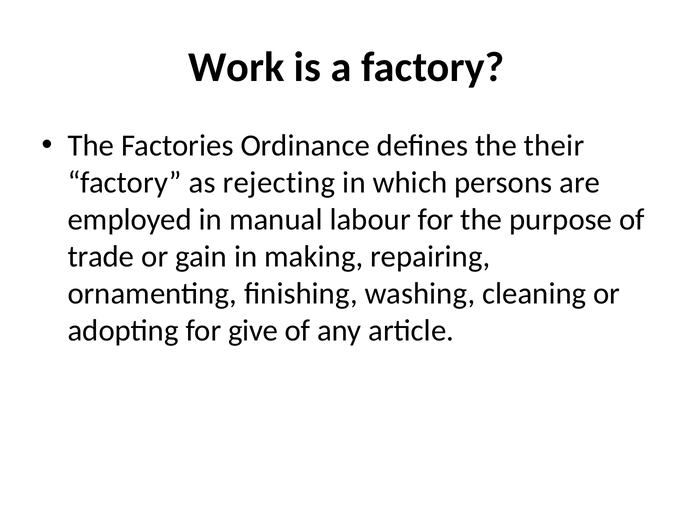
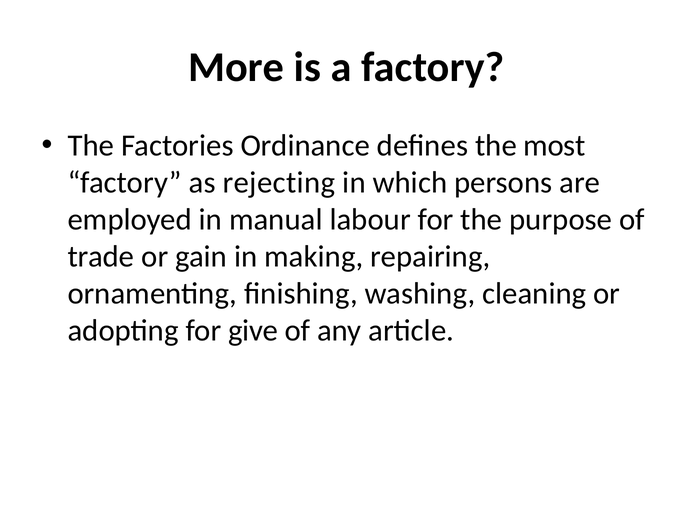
Work: Work -> More
their: their -> most
